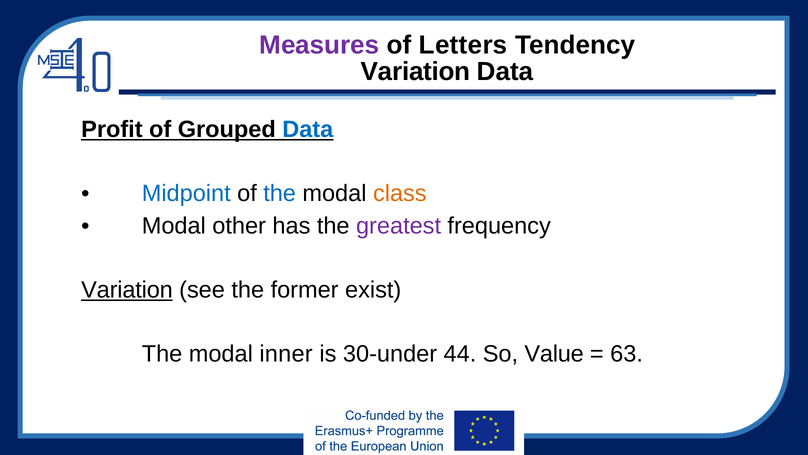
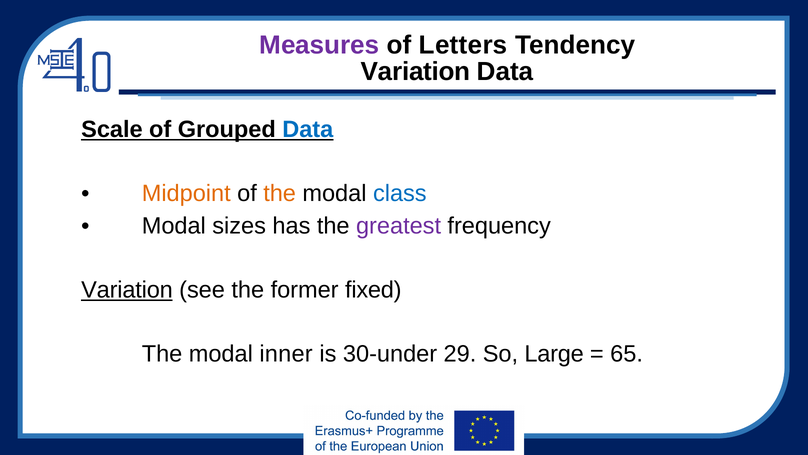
Profit: Profit -> Scale
Midpoint colour: blue -> orange
the at (280, 193) colour: blue -> orange
class colour: orange -> blue
other: other -> sizes
exist: exist -> fixed
44: 44 -> 29
Value: Value -> Large
63: 63 -> 65
